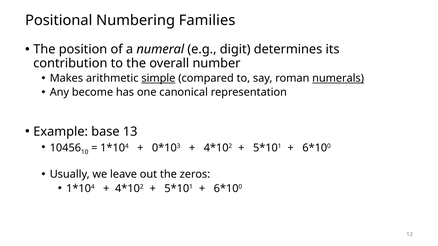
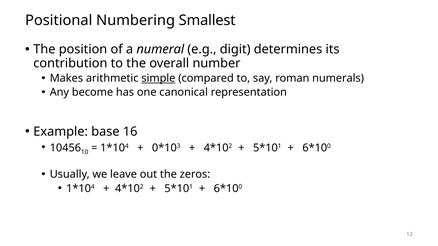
Families: Families -> Smallest
numerals underline: present -> none
13: 13 -> 16
